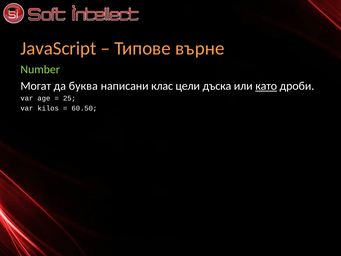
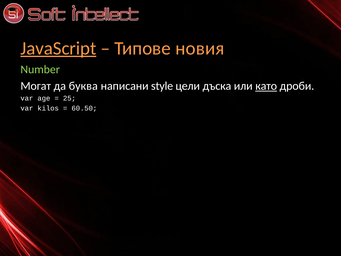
JavaScript underline: none -> present
върне: върне -> новия
клас: клас -> style
